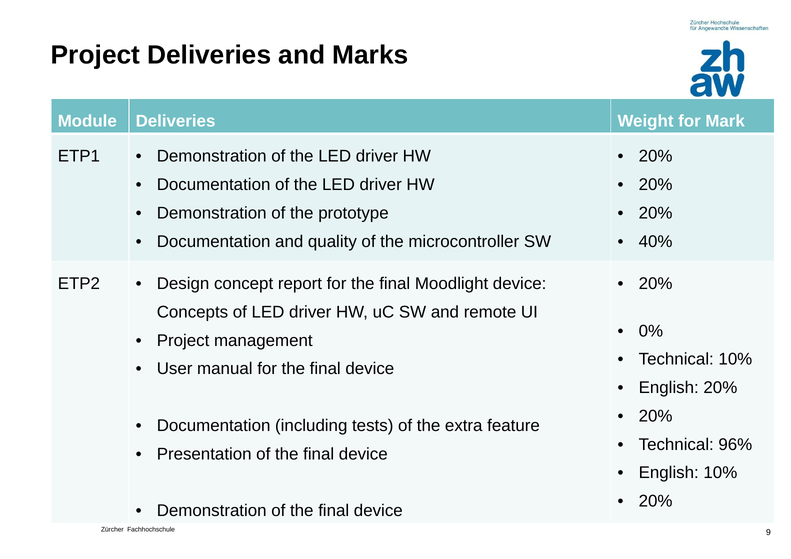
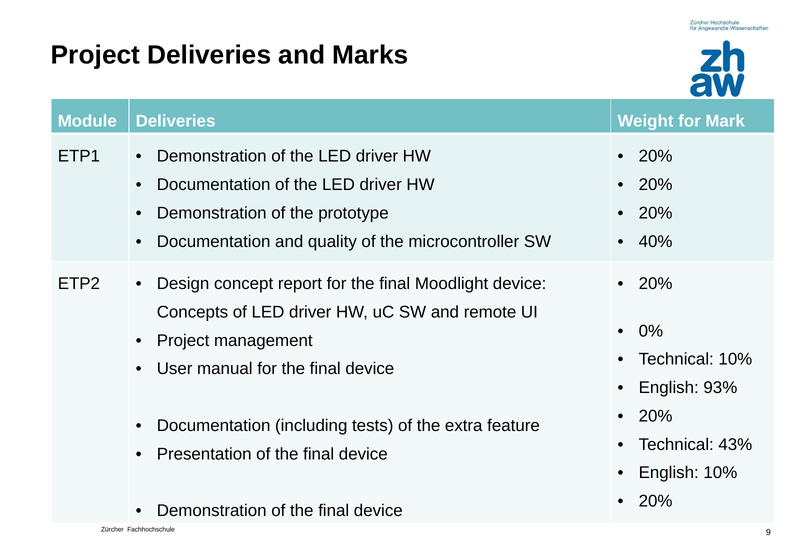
English 20%: 20% -> 93%
96%: 96% -> 43%
